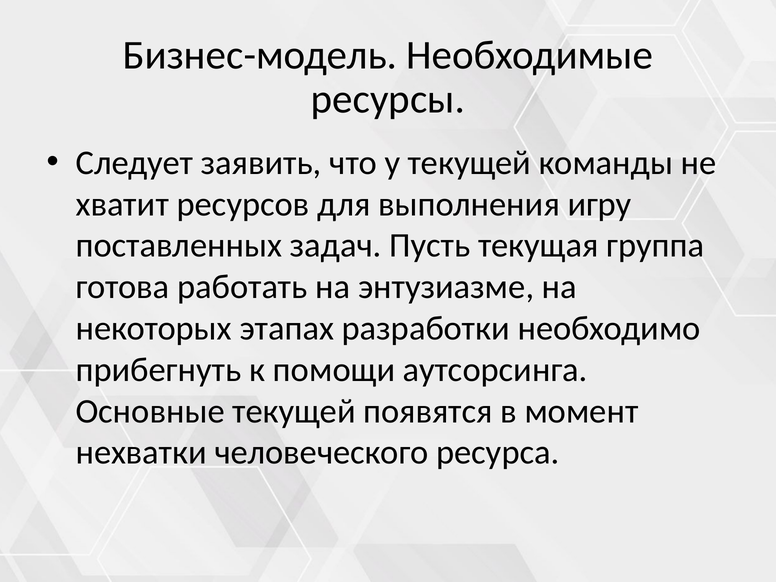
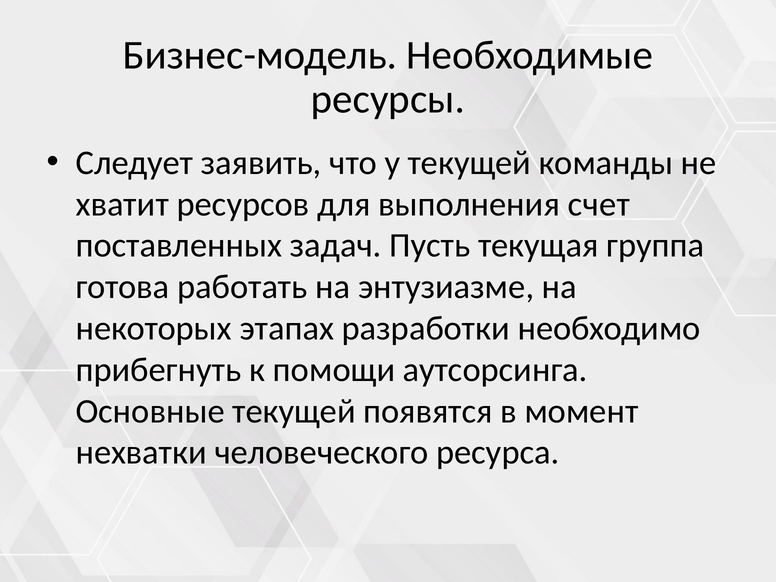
игру: игру -> счет
